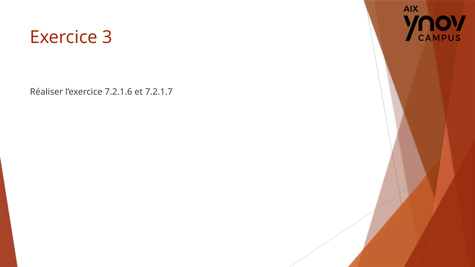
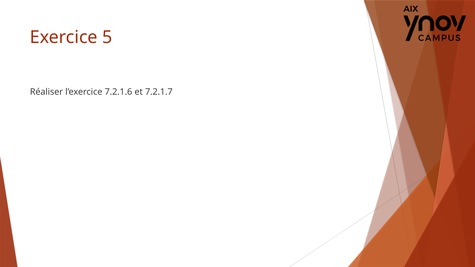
3: 3 -> 5
